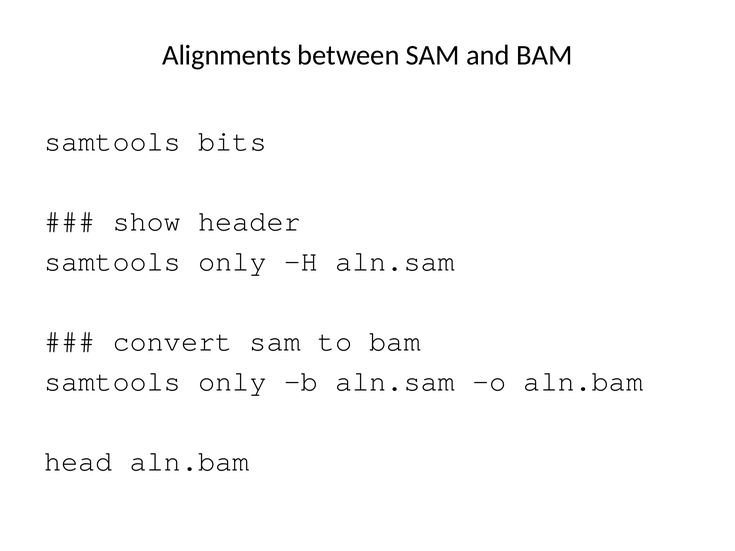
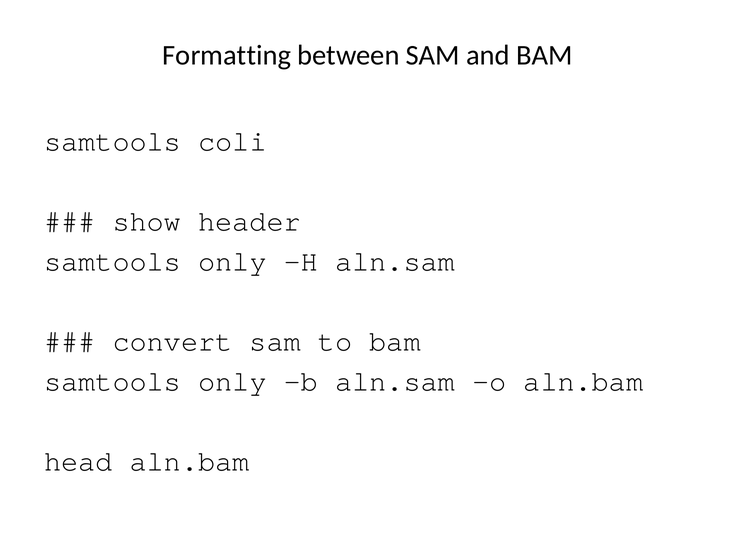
Alignments: Alignments -> Formatting
bits: bits -> coli
